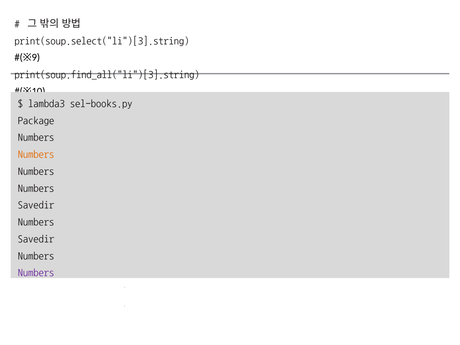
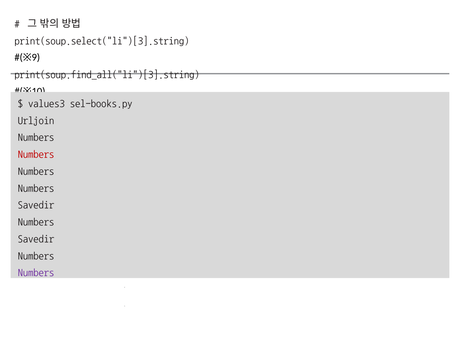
lambda3: lambda3 -> values3
Package: Package -> Urljoin
Numbers at (36, 154) colour: orange -> red
